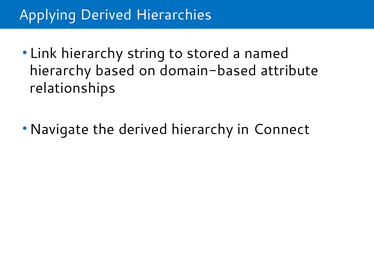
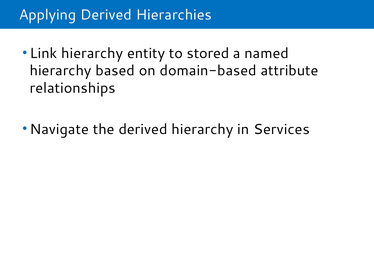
string: string -> entity
Connect: Connect -> Services
